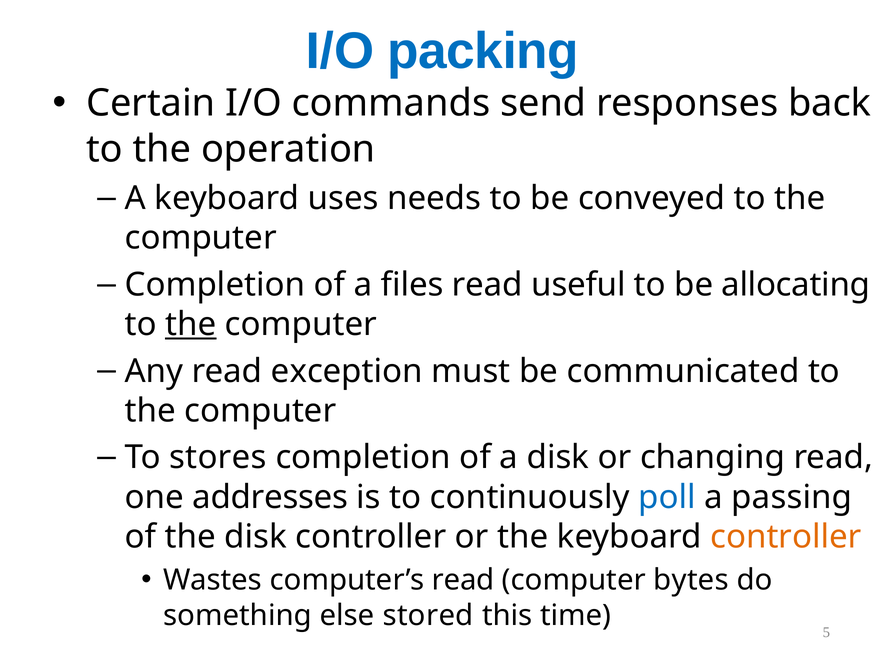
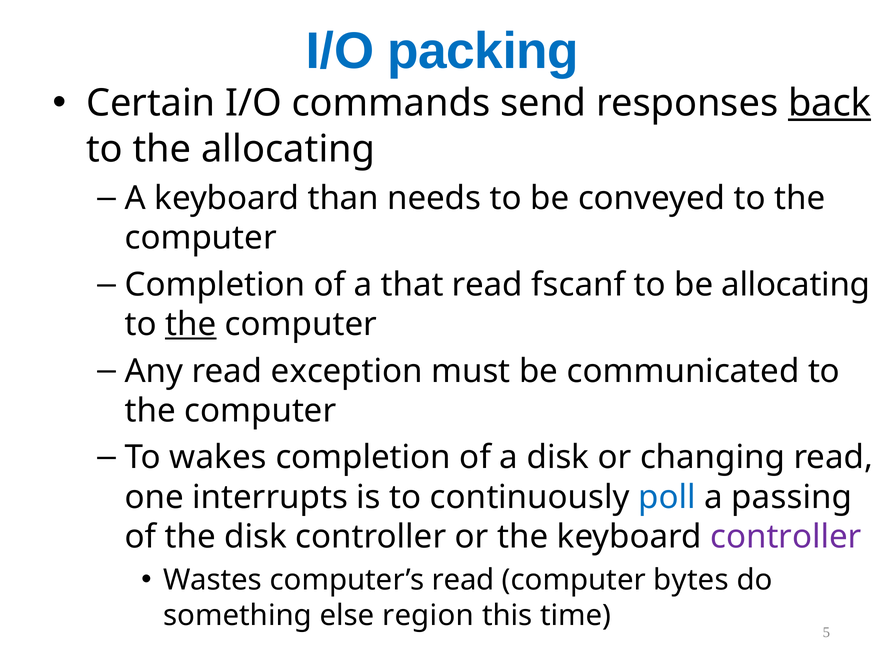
back underline: none -> present
the operation: operation -> allocating
uses: uses -> than
files: files -> that
useful: useful -> fscanf
stores: stores -> wakes
addresses: addresses -> interrupts
controller at (786, 537) colour: orange -> purple
stored: stored -> region
